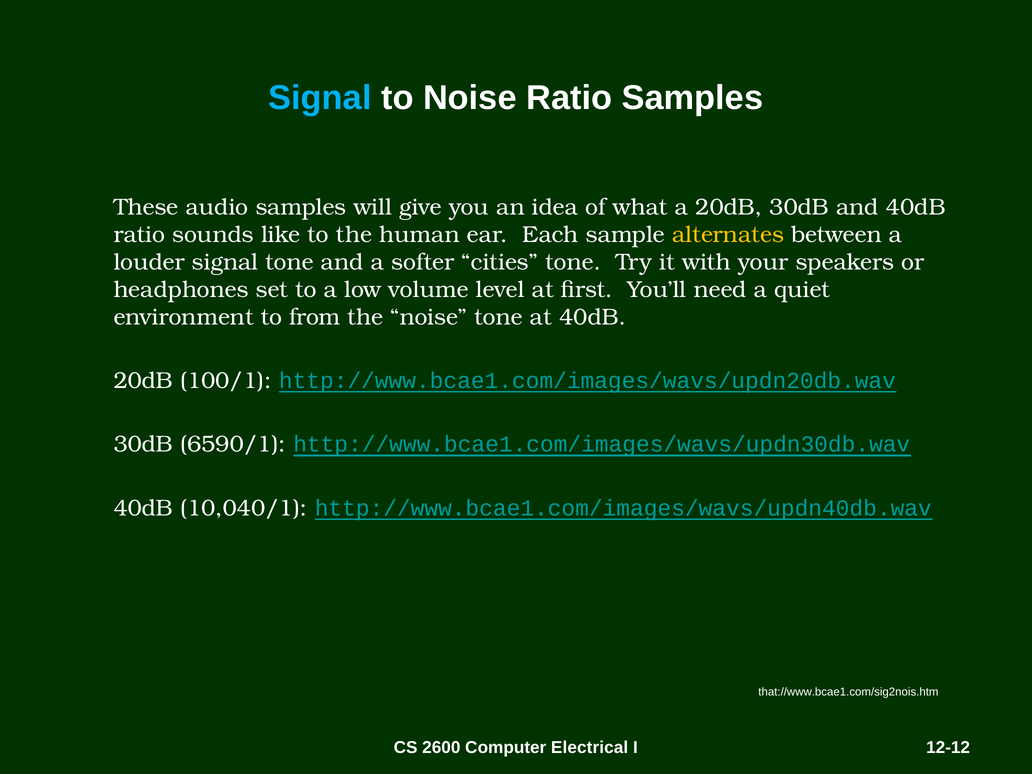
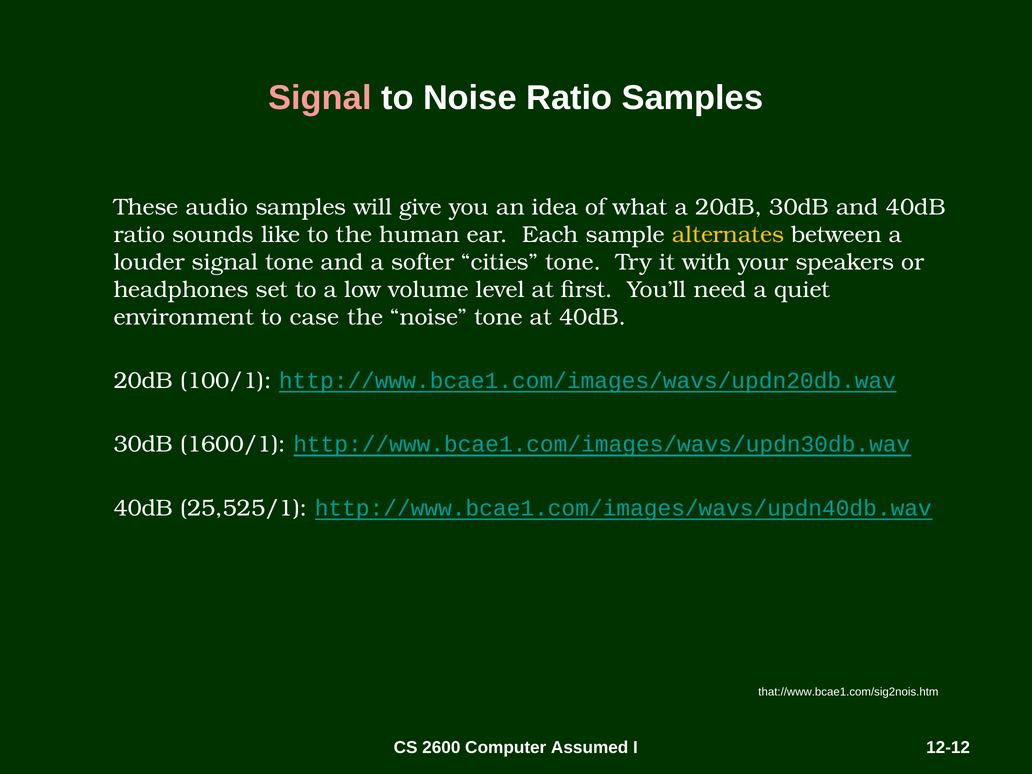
Signal at (320, 98) colour: light blue -> pink
from: from -> case
6590/1: 6590/1 -> 1600/1
10,040/1: 10,040/1 -> 25,525/1
Electrical: Electrical -> Assumed
